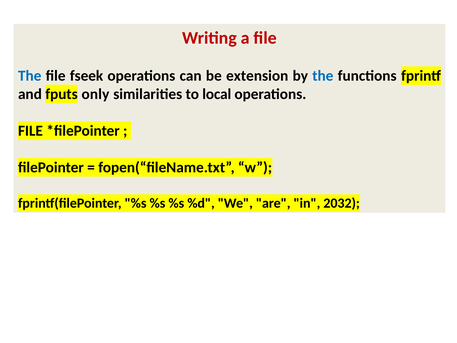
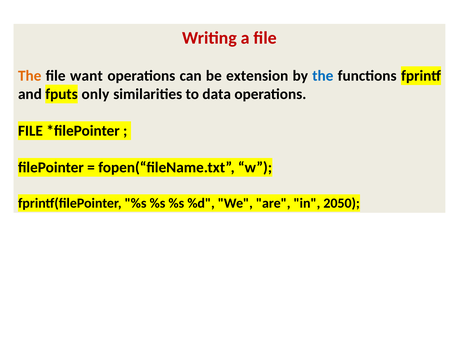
The at (30, 76) colour: blue -> orange
fseek: fseek -> want
local: local -> data
2032: 2032 -> 2050
